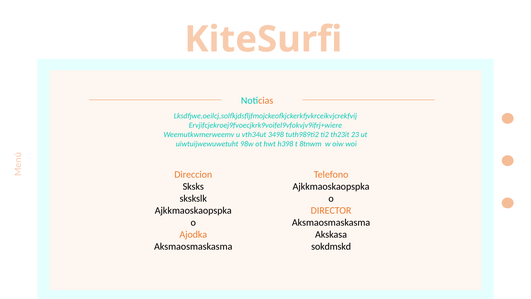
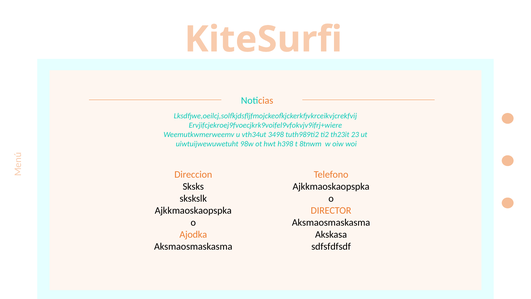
sokdmskd: sokdmskd -> sdfsfdfsdf
